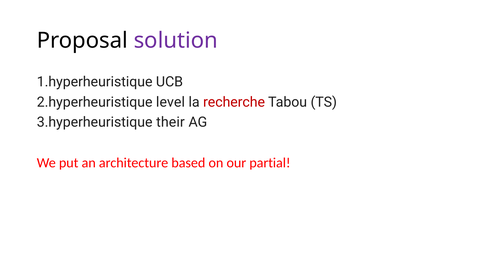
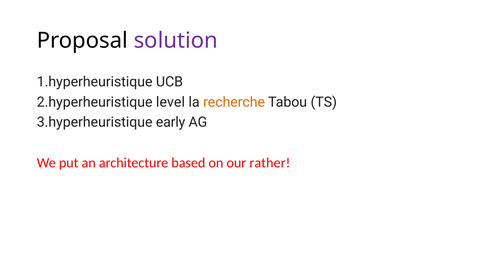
recherche colour: red -> orange
their: their -> early
partial: partial -> rather
